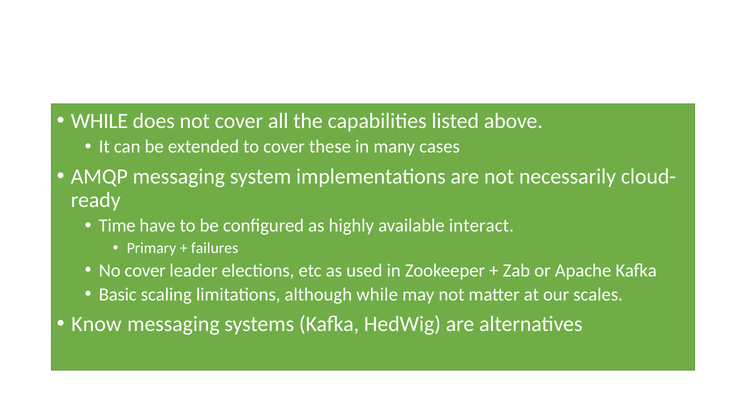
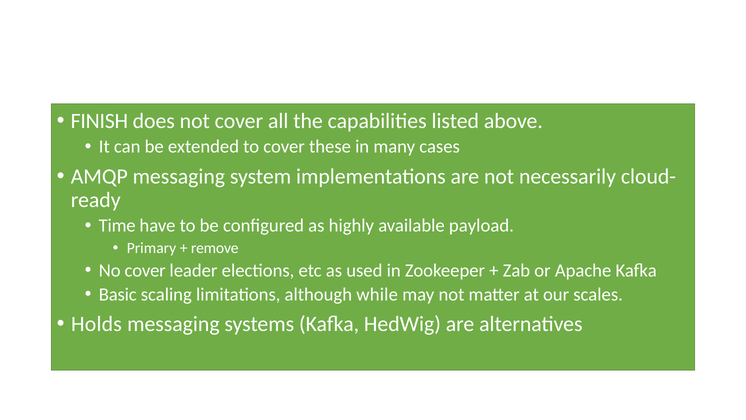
WHILE at (99, 121): WHILE -> FINISH
interact: interact -> payload
failures: failures -> remove
Know: Know -> Holds
